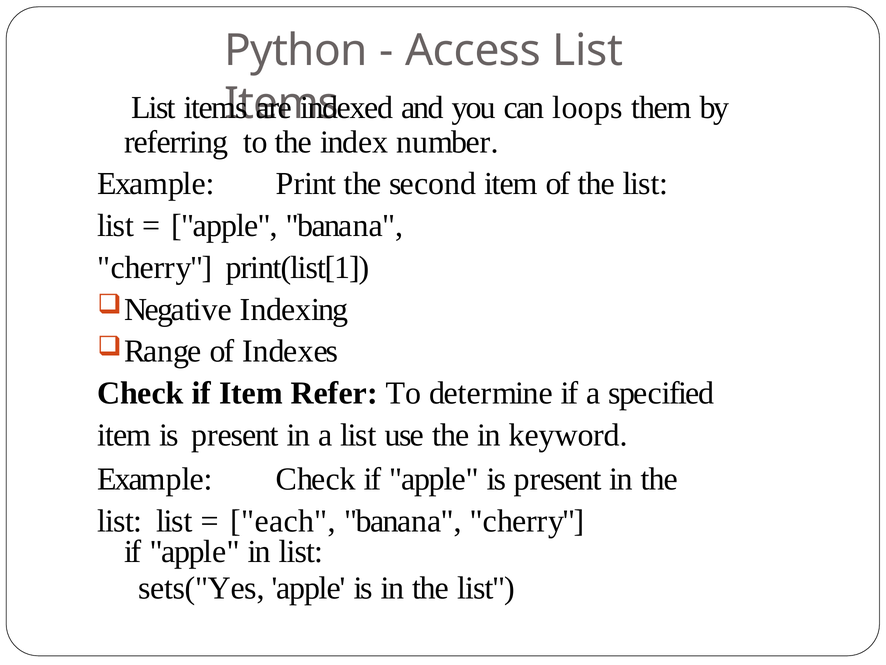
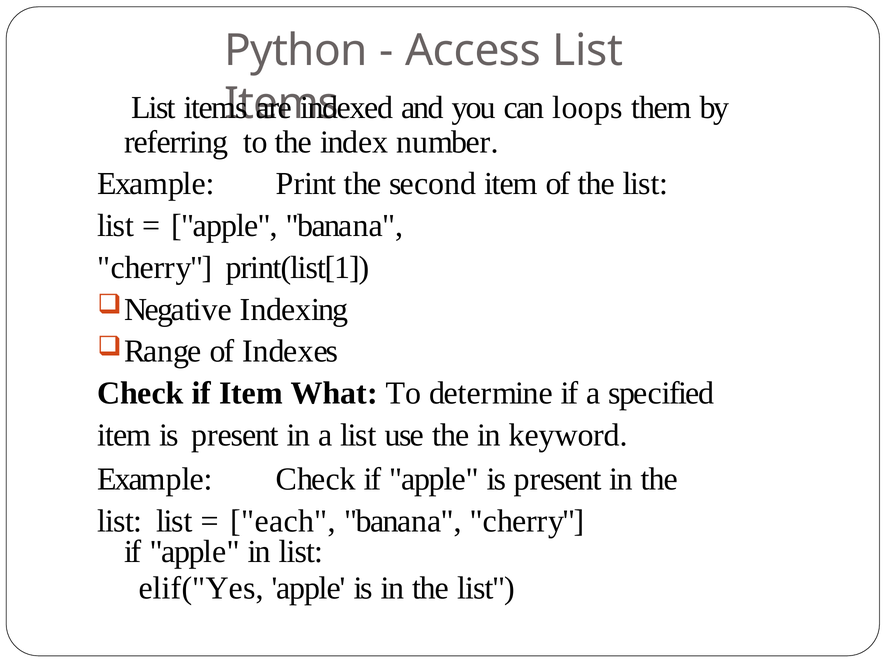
Refer: Refer -> What
sets("Yes: sets("Yes -> elif("Yes
